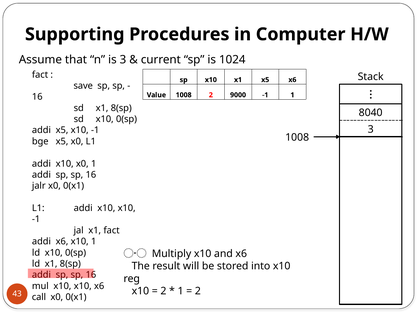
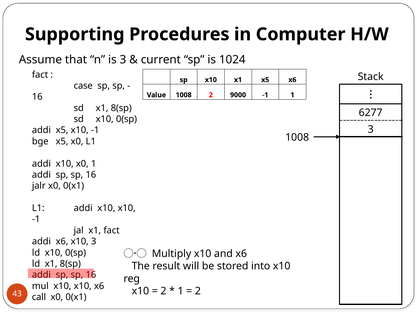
save: save -> case
8040: 8040 -> 6277
x10 1: 1 -> 3
